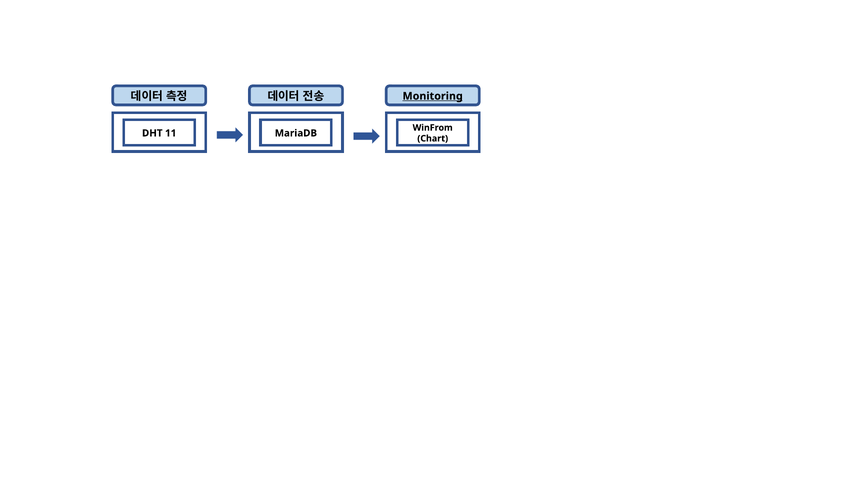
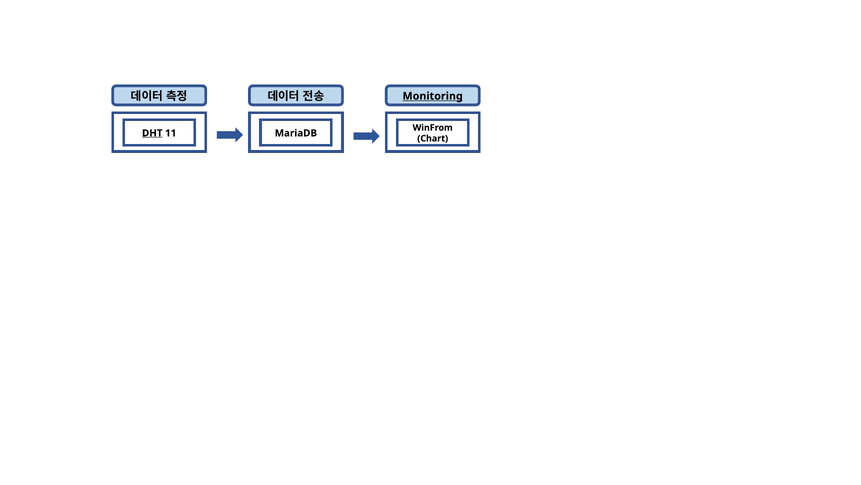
DHT underline: none -> present
